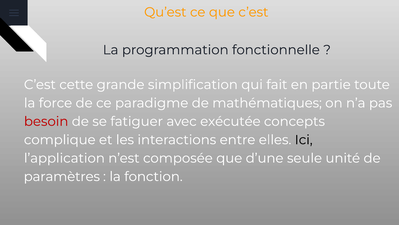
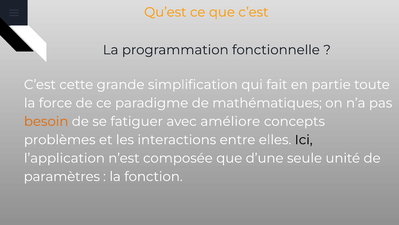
besoin colour: red -> orange
exécutée: exécutée -> améliore
complique: complique -> problèmes
